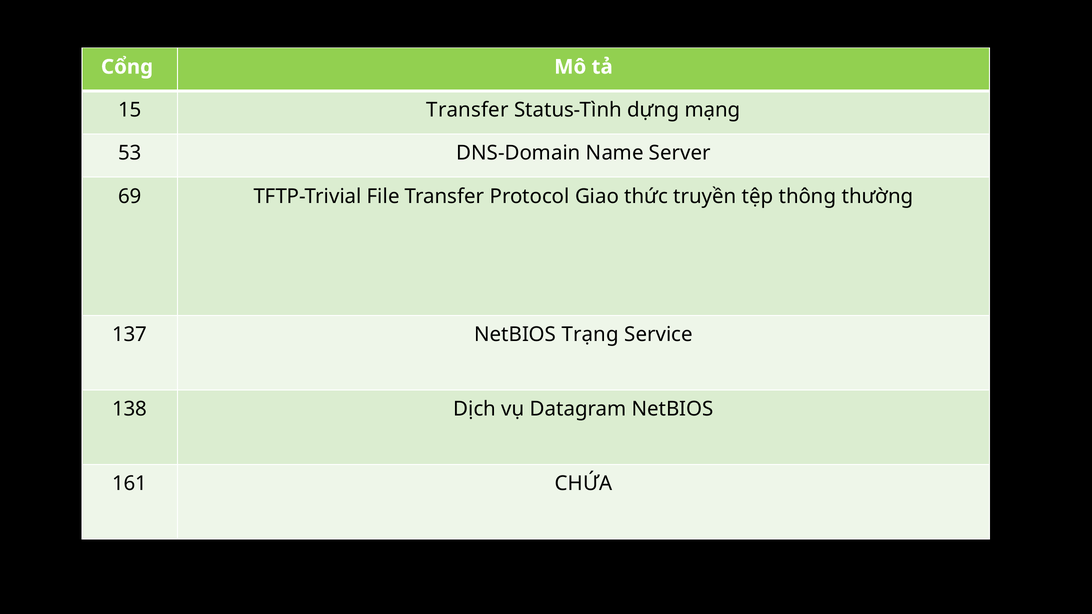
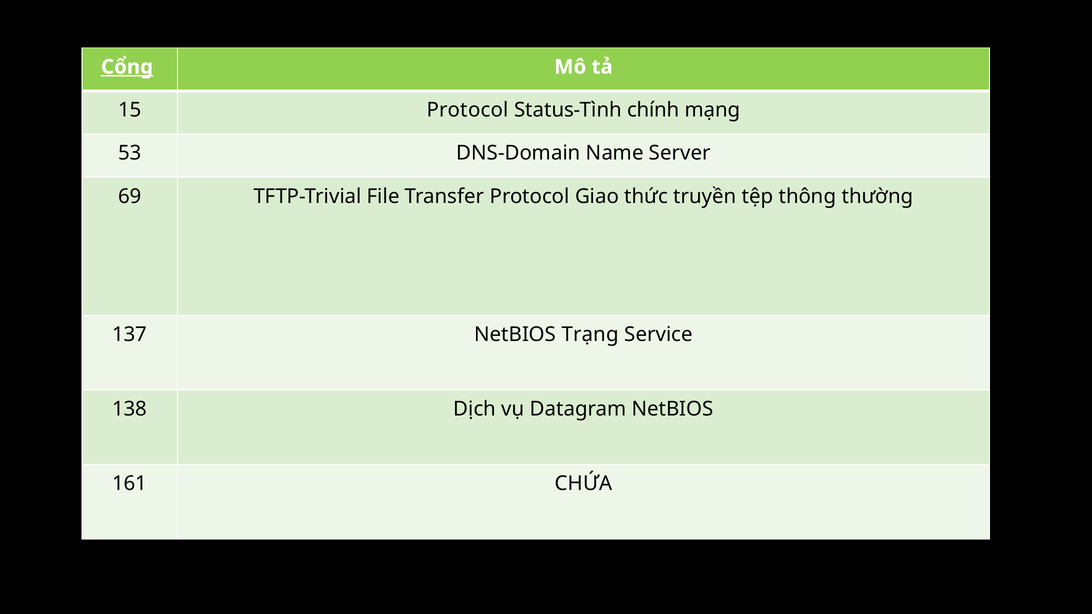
Cổng underline: none -> present
15 Transfer: Transfer -> Protocol
dựng: dựng -> chính
